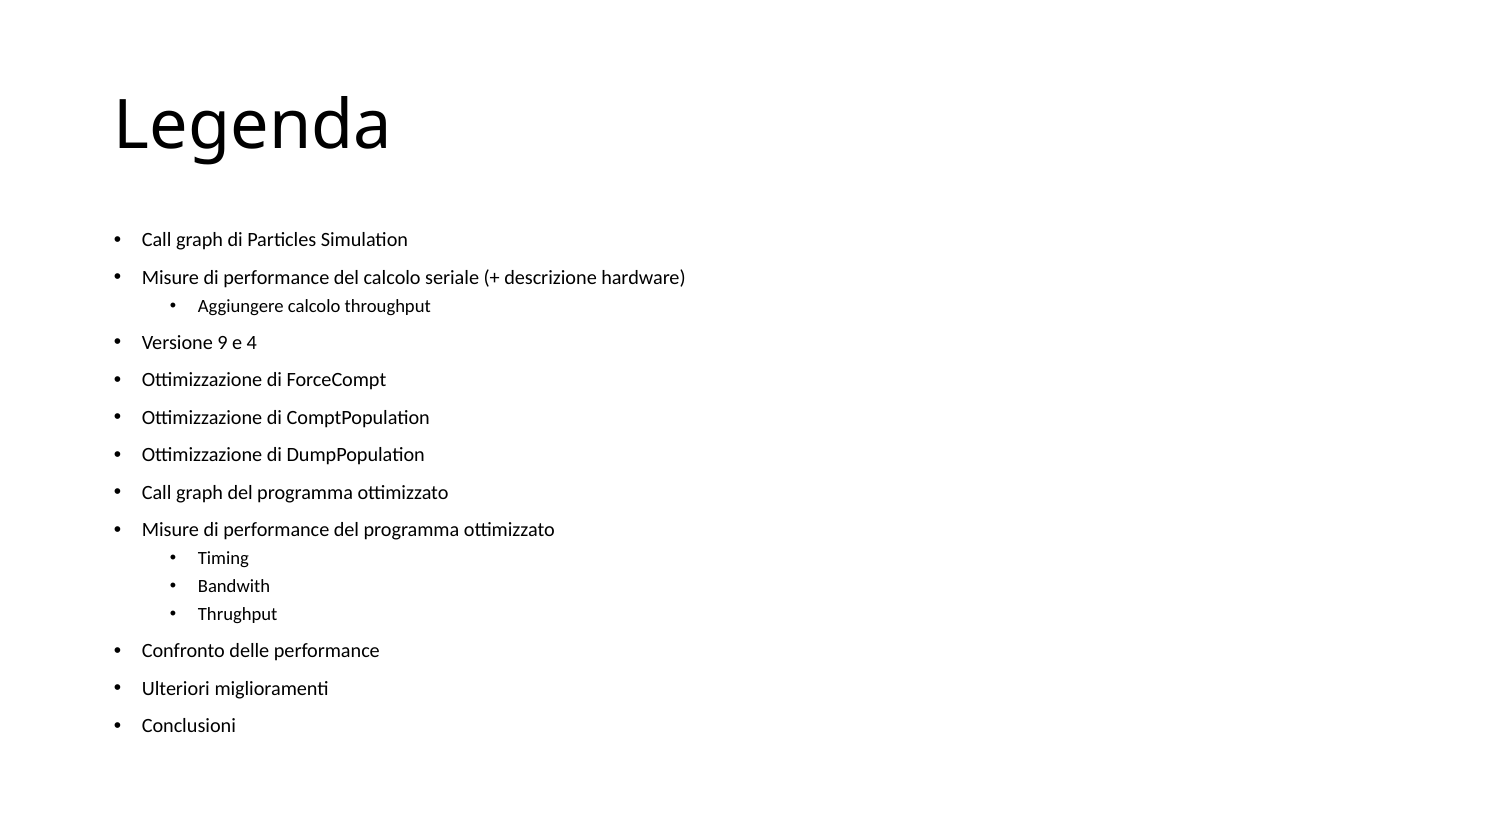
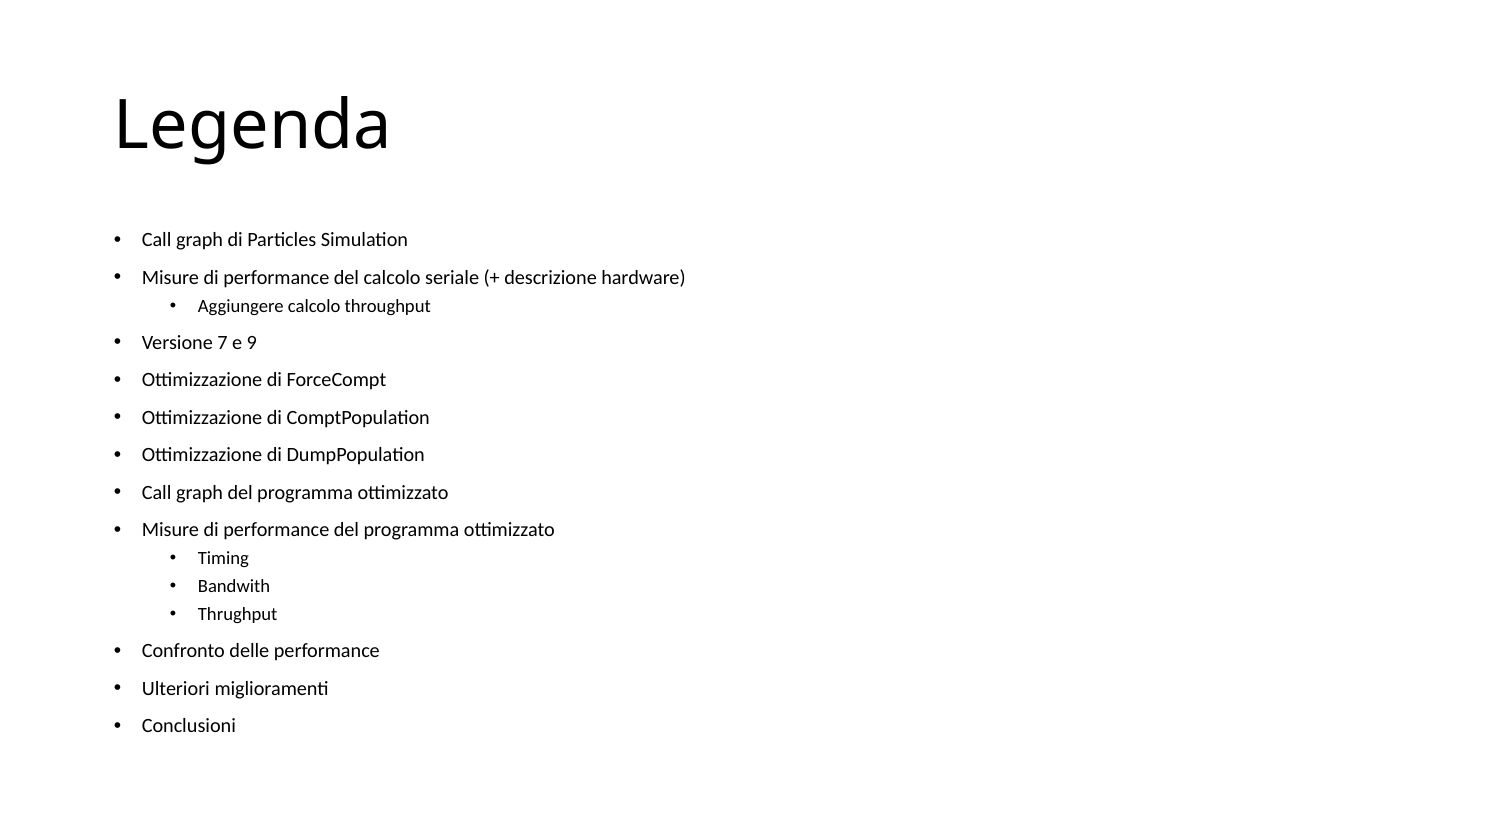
9: 9 -> 7
4: 4 -> 9
